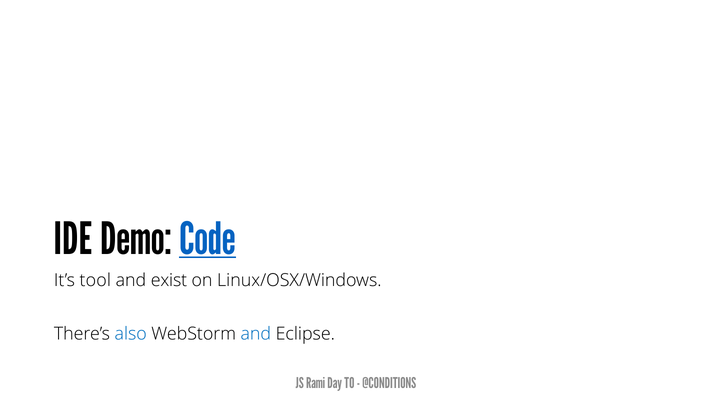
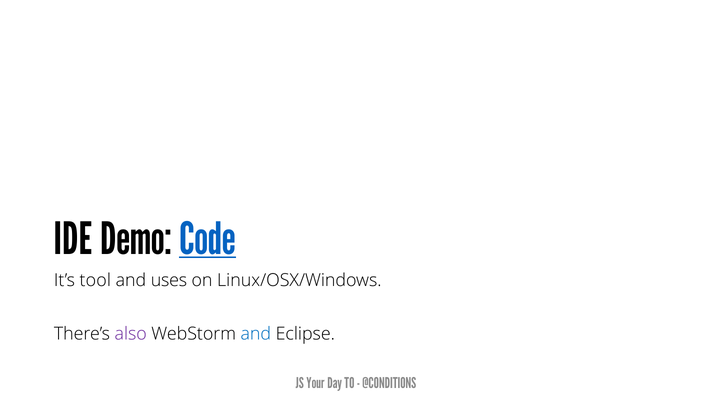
exist: exist -> uses
also colour: blue -> purple
Rami: Rami -> Your
